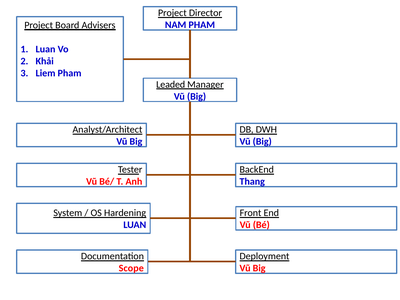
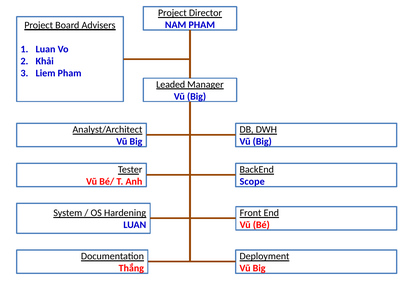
Thang: Thang -> Scope
Scope: Scope -> Thắng
